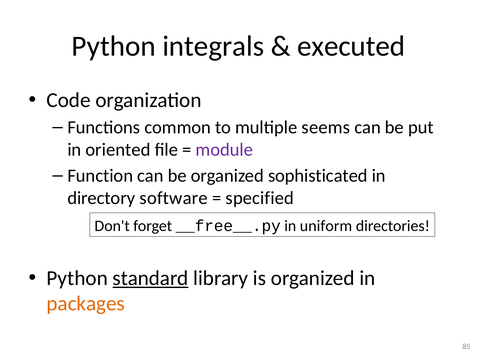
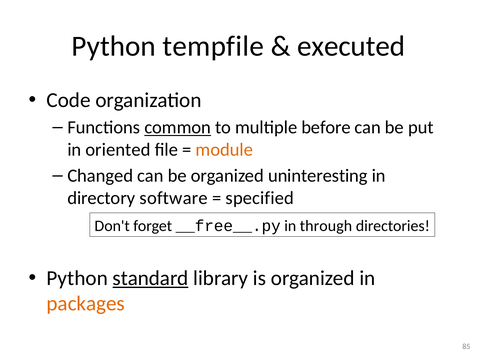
integrals: integrals -> tempfile
common underline: none -> present
seems: seems -> before
module colour: purple -> orange
Function: Function -> Changed
sophisticated: sophisticated -> uninteresting
uniform: uniform -> through
